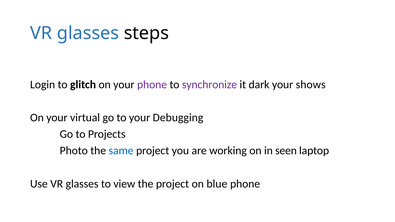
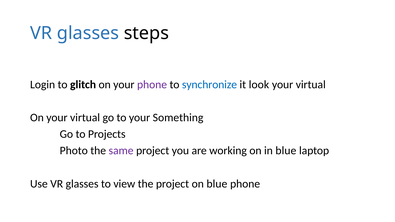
synchronize colour: purple -> blue
dark: dark -> look
shows at (311, 85): shows -> virtual
Debugging: Debugging -> Something
same colour: blue -> purple
in seen: seen -> blue
